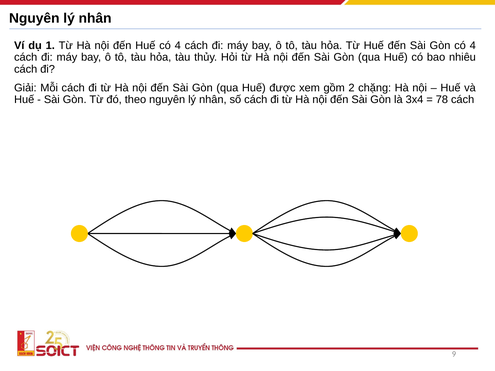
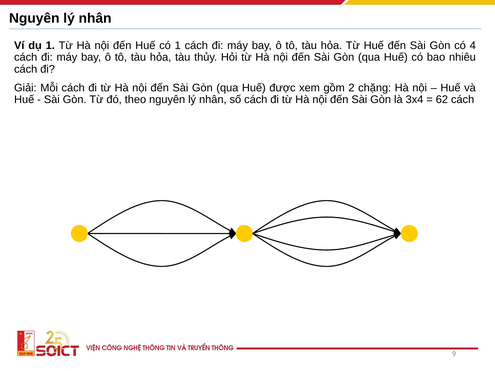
Huế có 4: 4 -> 1
78: 78 -> 62
